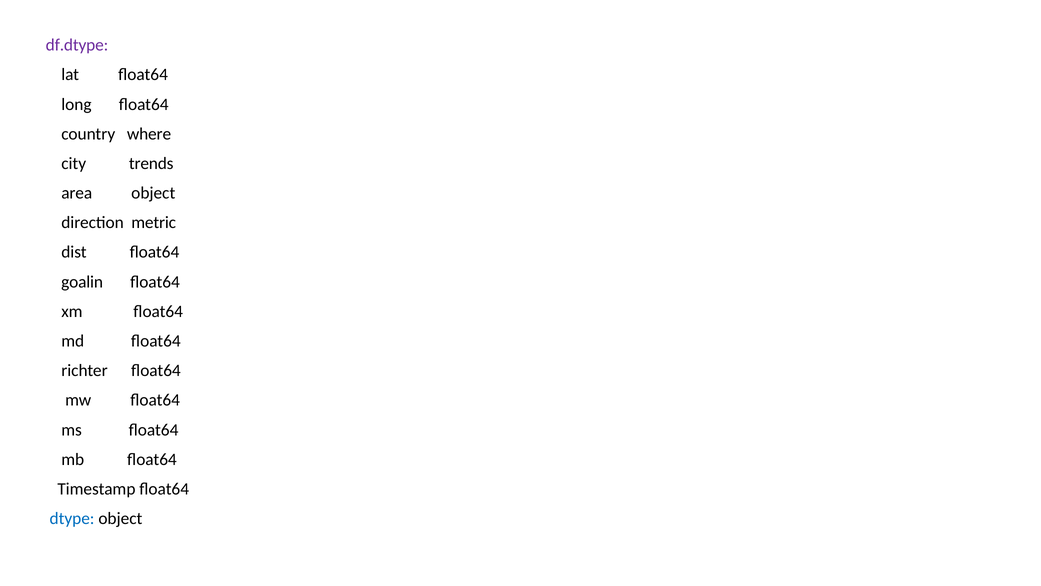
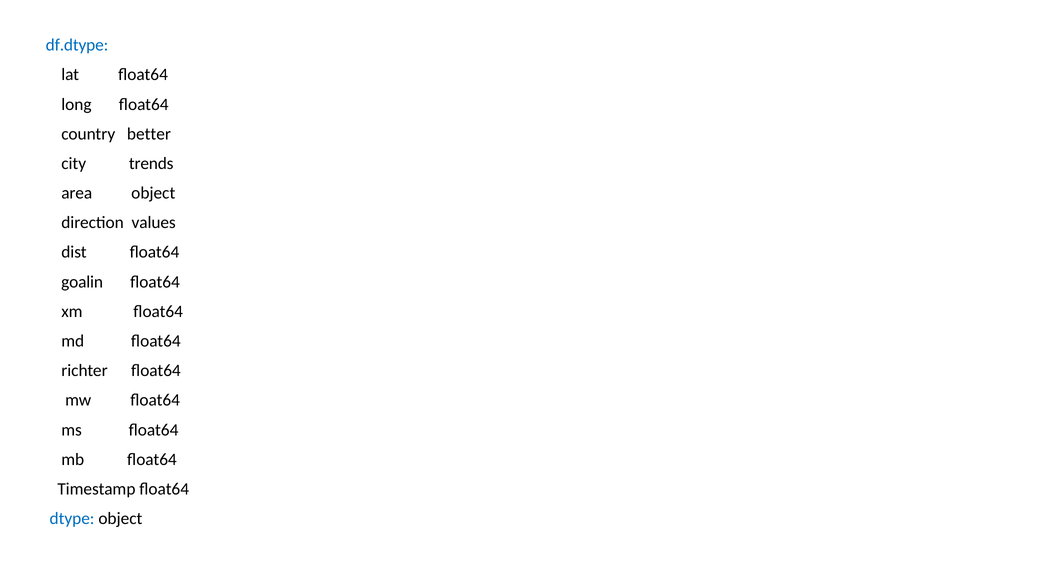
df.dtype colour: purple -> blue
where: where -> better
metric: metric -> values
